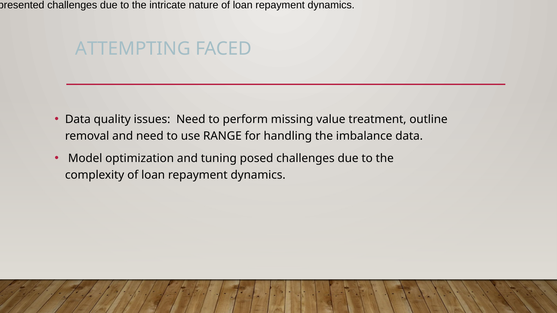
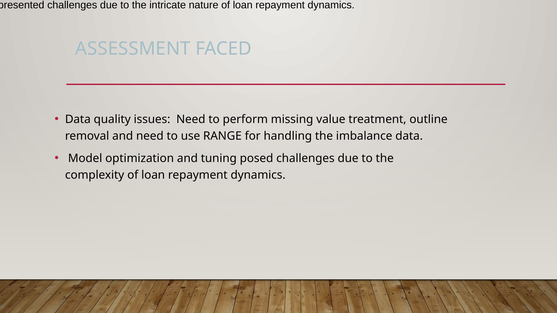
ATTEMPTING: ATTEMPTING -> ASSESSMENT
